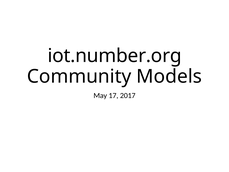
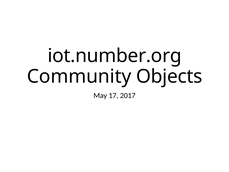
Models: Models -> Objects
